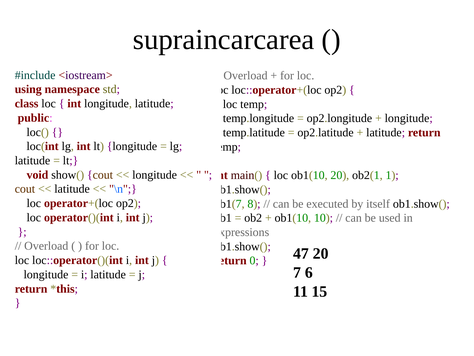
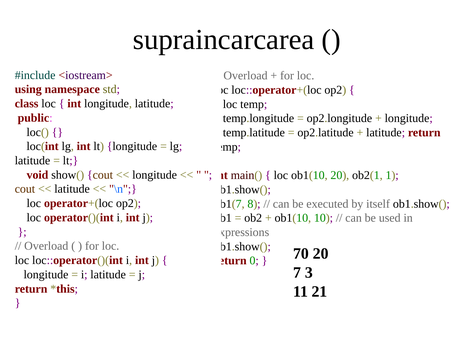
47: 47 -> 70
6: 6 -> 3
15: 15 -> 21
